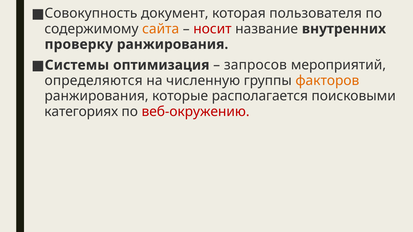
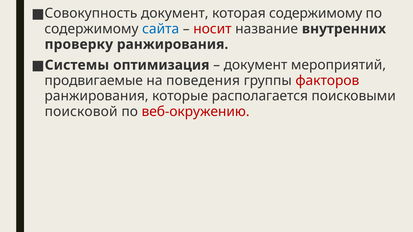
которая пользователя: пользователя -> содержимому
сайта colour: orange -> blue
запросов at (255, 65): запросов -> документ
определяются: определяются -> продвигаемые
численную: численную -> поведения
факторов colour: orange -> red
категориях: категориях -> поисковой
